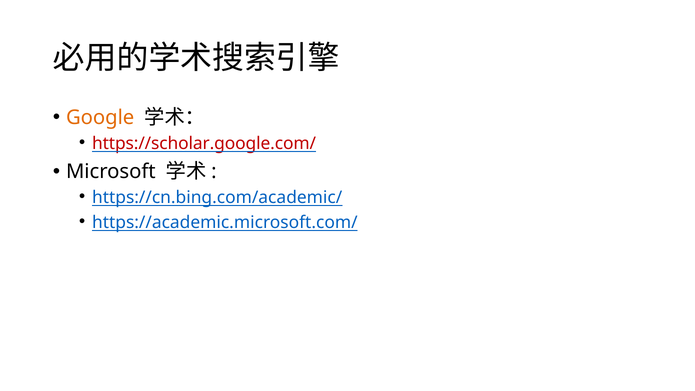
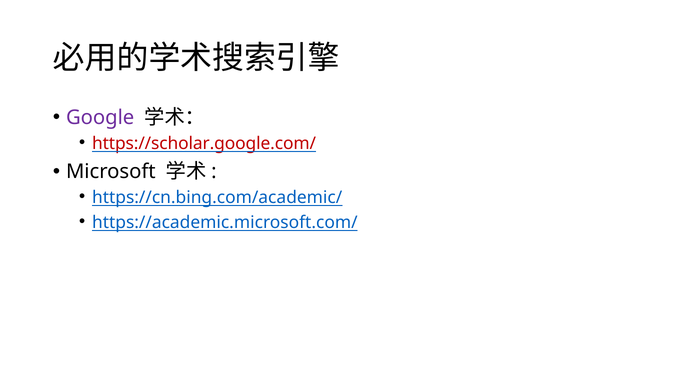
Google colour: orange -> purple
